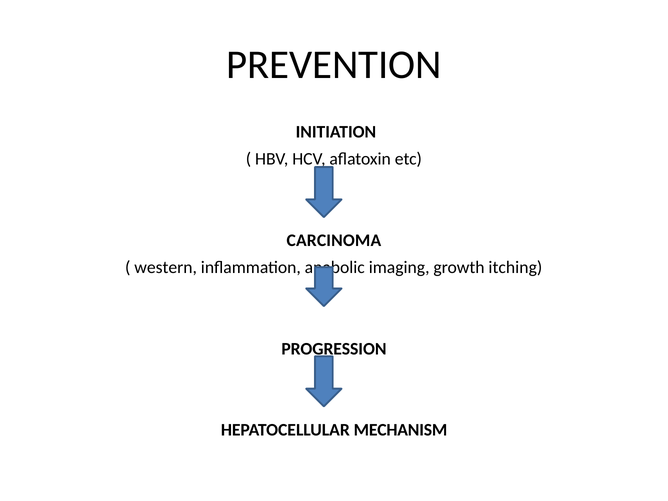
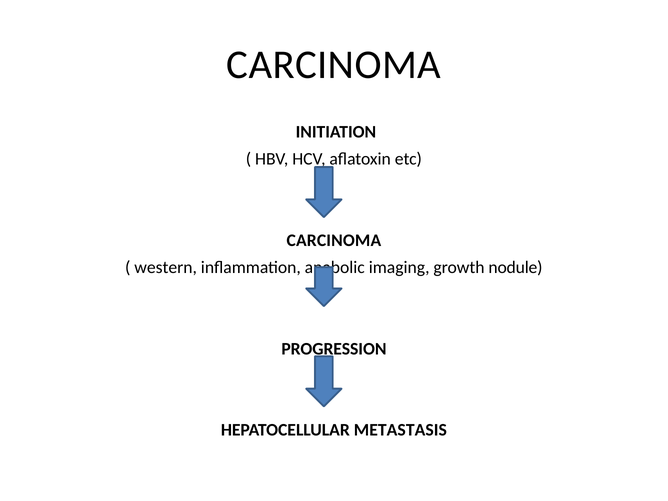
PREVENTION at (334, 65): PREVENTION -> CARCINOMA
itching: itching -> nodule
MECHANISM: MECHANISM -> METASTASIS
